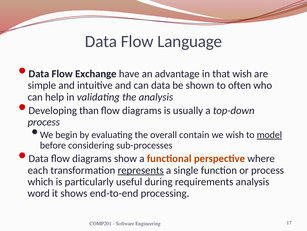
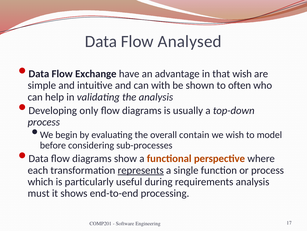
Language: Language -> Analysed
can data: data -> with
than: than -> only
model underline: present -> none
word: word -> must
